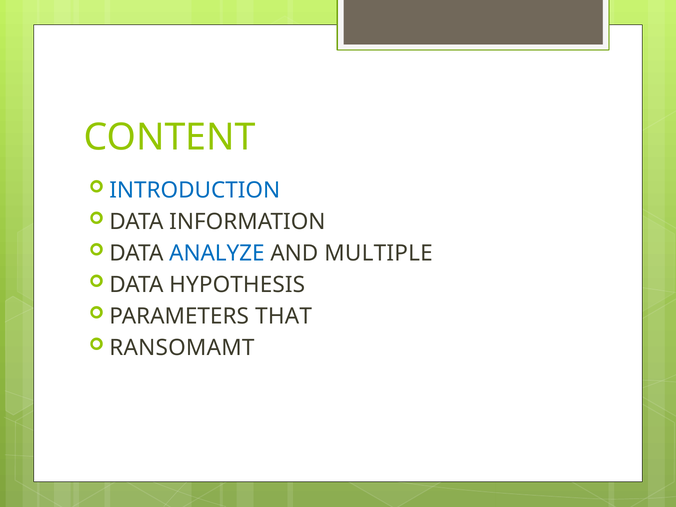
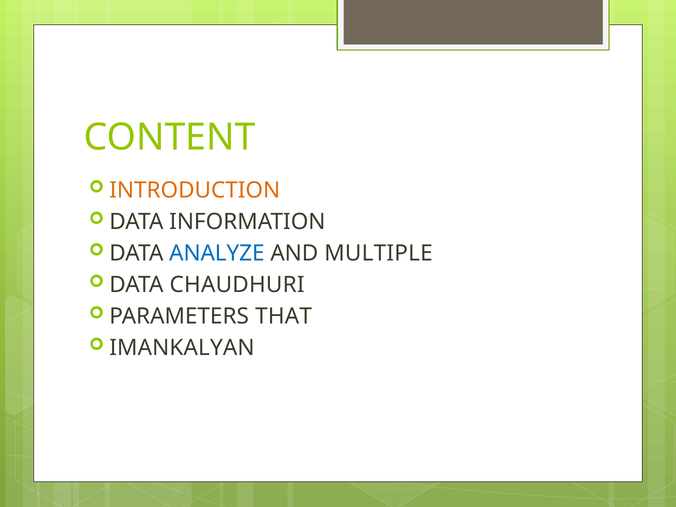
INTRODUCTION colour: blue -> orange
HYPOTHESIS: HYPOTHESIS -> CHAUDHURI
RANSOMAMT: RANSOMAMT -> IMANKALYAN
